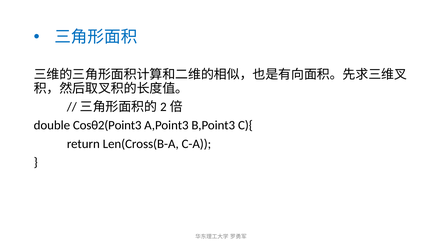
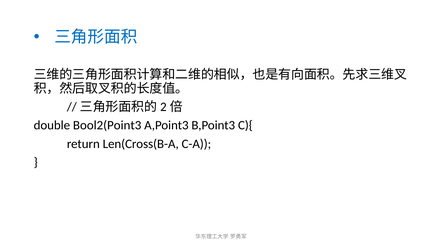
Cosθ2(Point3: Cosθ2(Point3 -> Bool2(Point3
